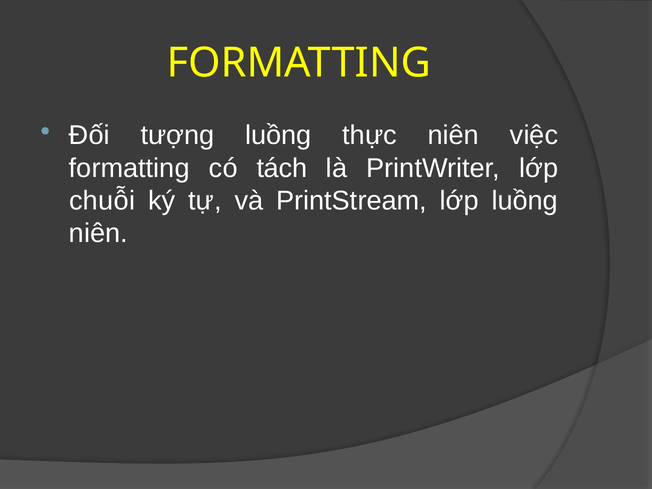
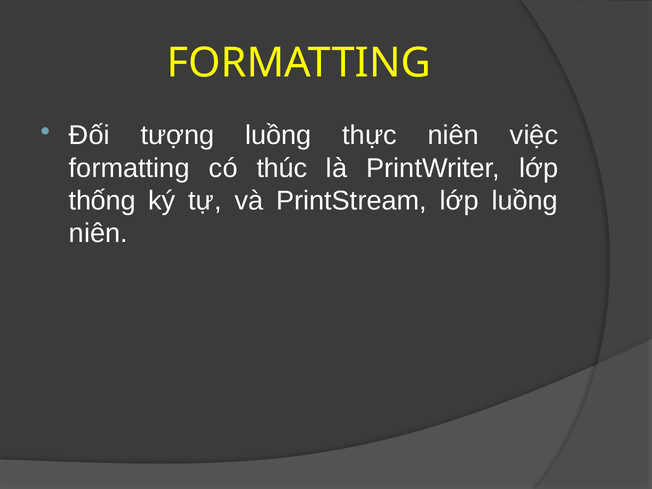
tách: tách -> thúc
chuỗi: chuỗi -> thống
